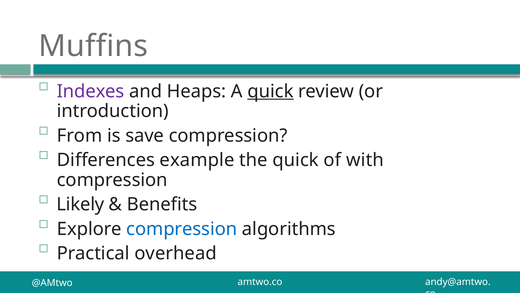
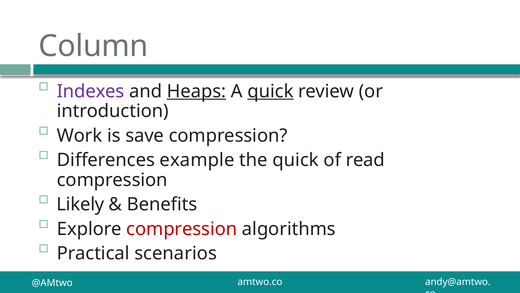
Muffins: Muffins -> Column
Heaps underline: none -> present
From: From -> Work
with: with -> read
compression at (182, 229) colour: blue -> red
overhead: overhead -> scenarios
